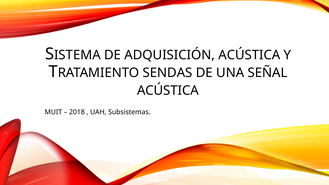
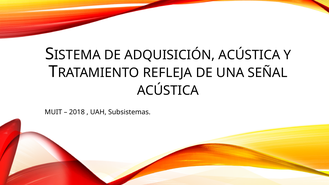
SENDAS: SENDAS -> REFLEJA
